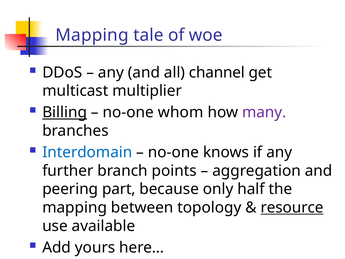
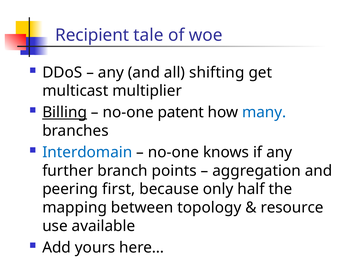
Mapping at (92, 35): Mapping -> Recipient
channel: channel -> shifting
whom: whom -> patent
many colour: purple -> blue
part: part -> first
resource underline: present -> none
